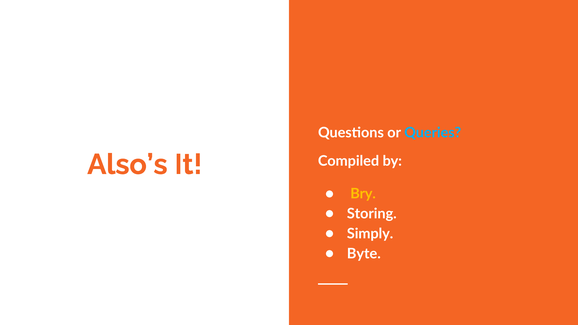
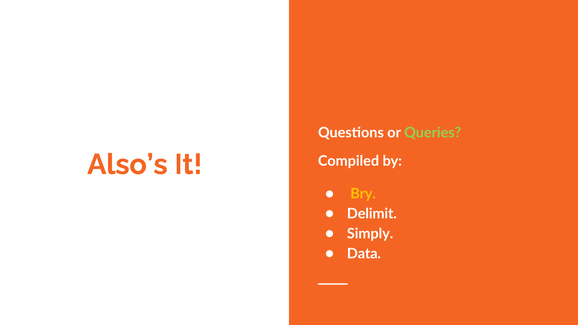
Queries colour: light blue -> light green
Storing: Storing -> Delimit
Byte: Byte -> Data
